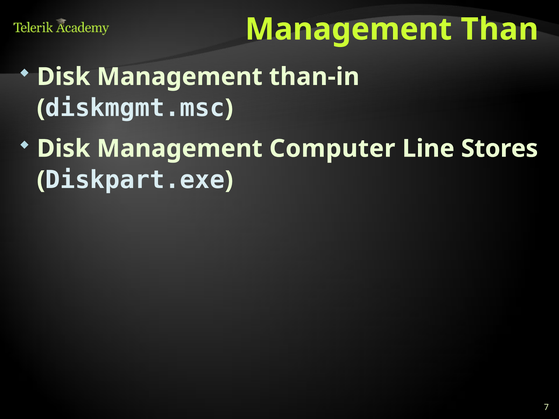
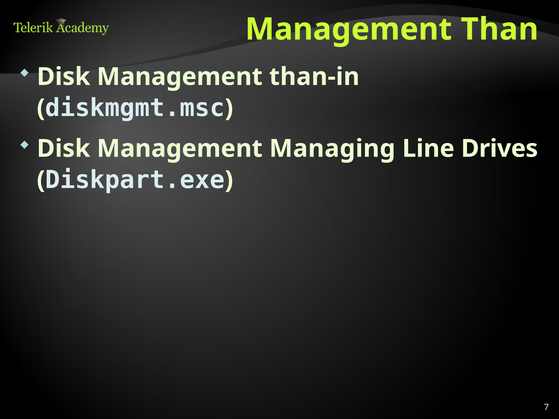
Computer: Computer -> Managing
Stores: Stores -> Drives
